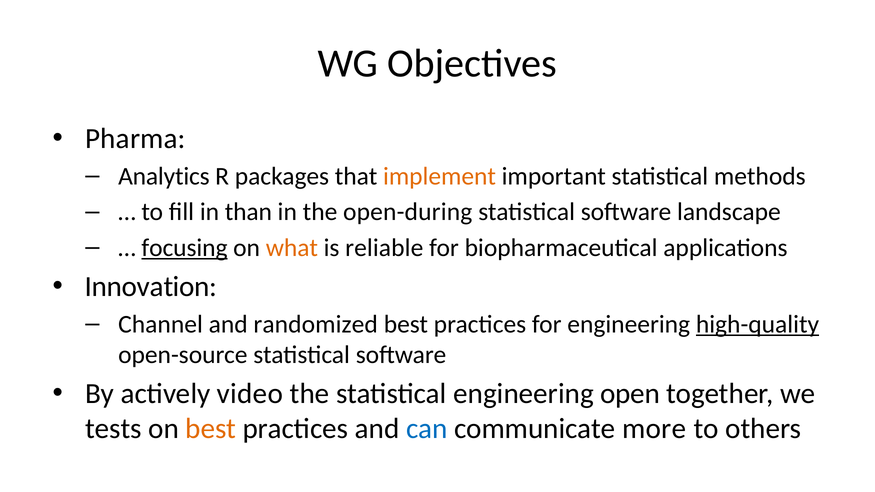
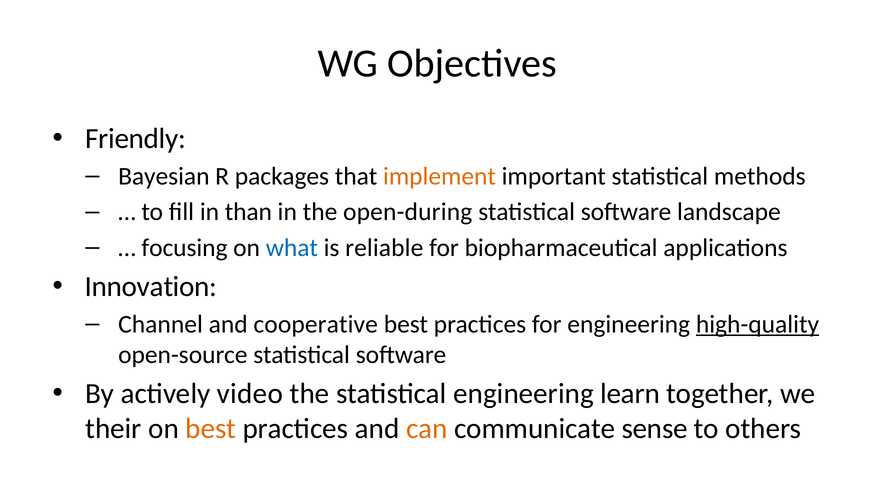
Pharma: Pharma -> Friendly
Analytics: Analytics -> Bayesian
focusing underline: present -> none
what colour: orange -> blue
randomized: randomized -> cooperative
open: open -> learn
tests: tests -> their
can colour: blue -> orange
more: more -> sense
